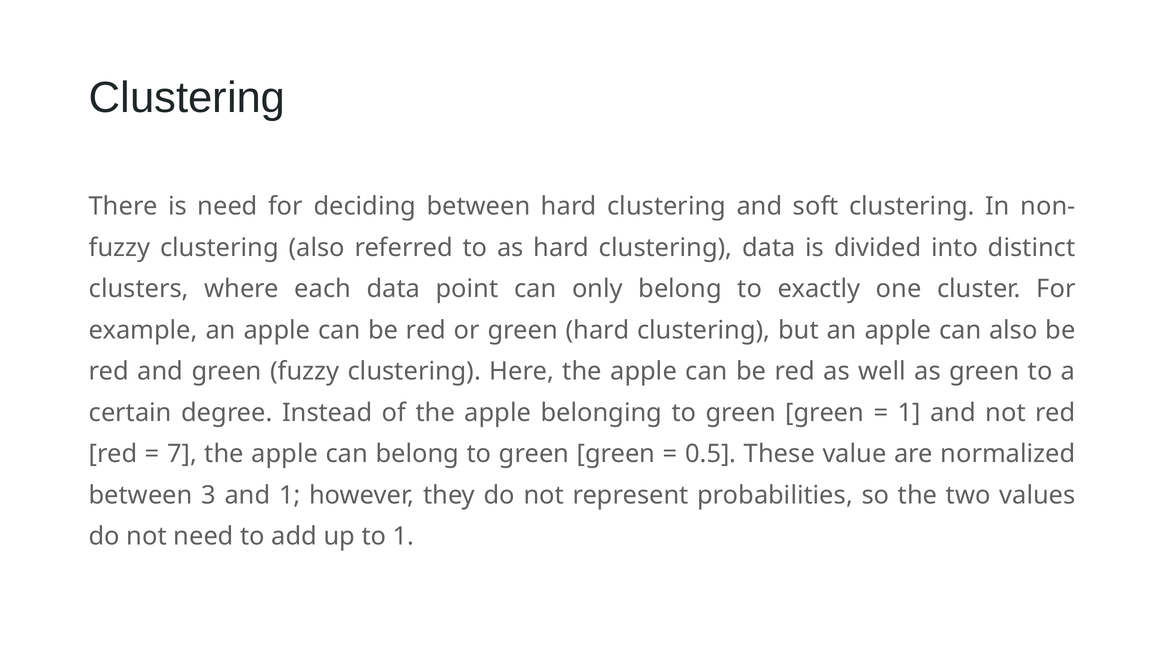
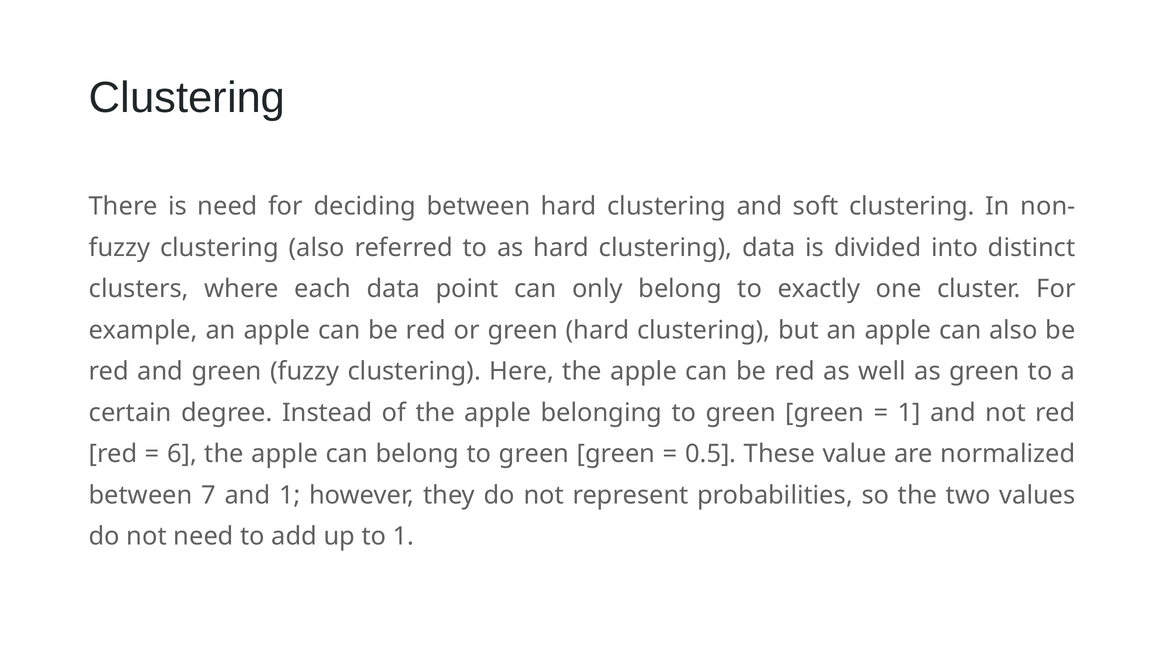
7: 7 -> 6
3: 3 -> 7
